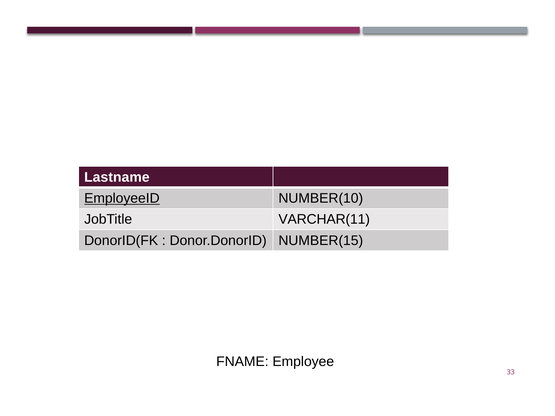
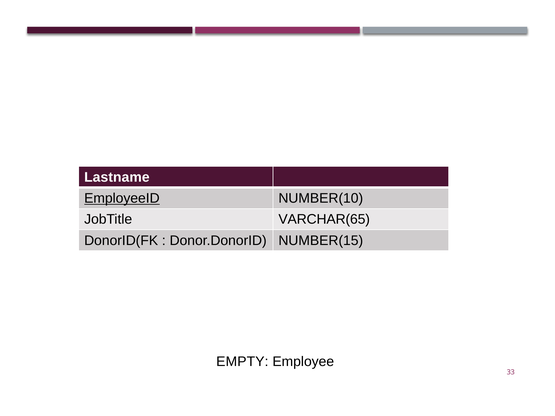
VARCHAR(11: VARCHAR(11 -> VARCHAR(65
FNAME: FNAME -> EMPTY
